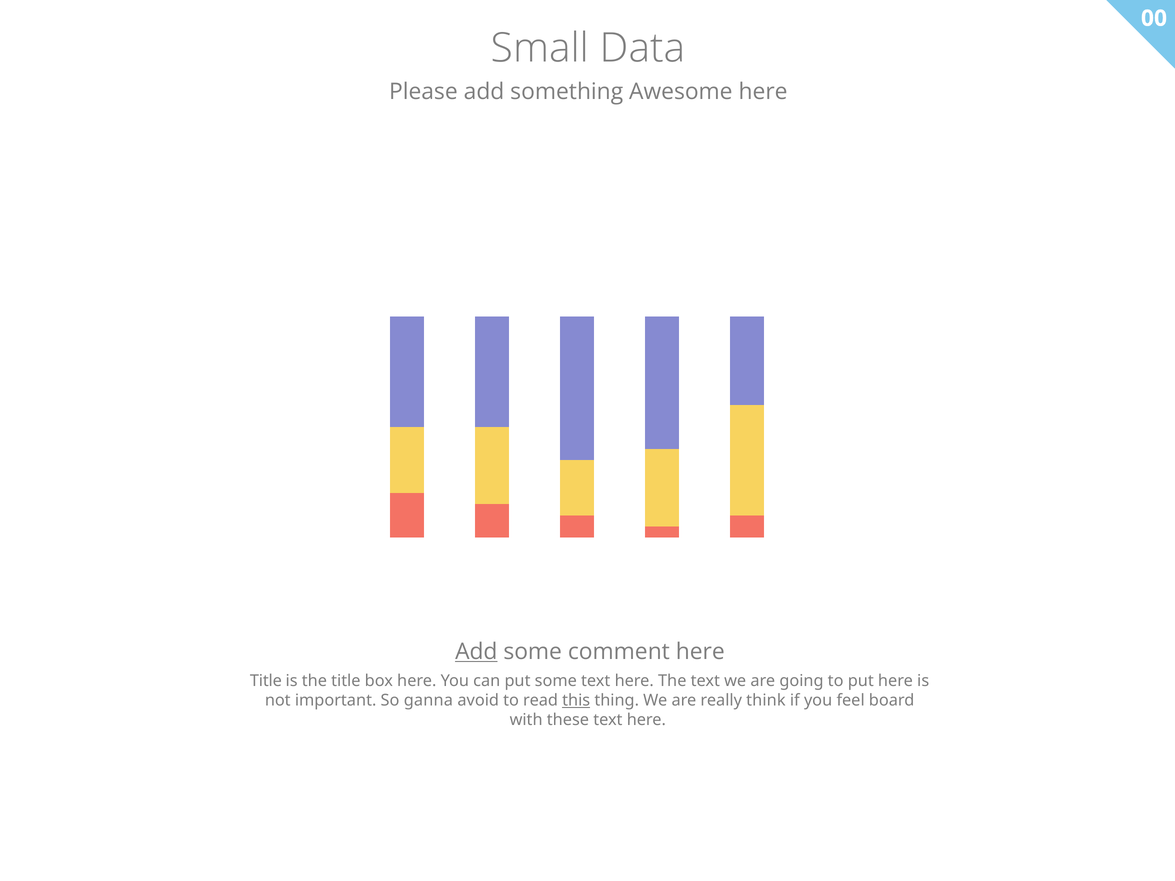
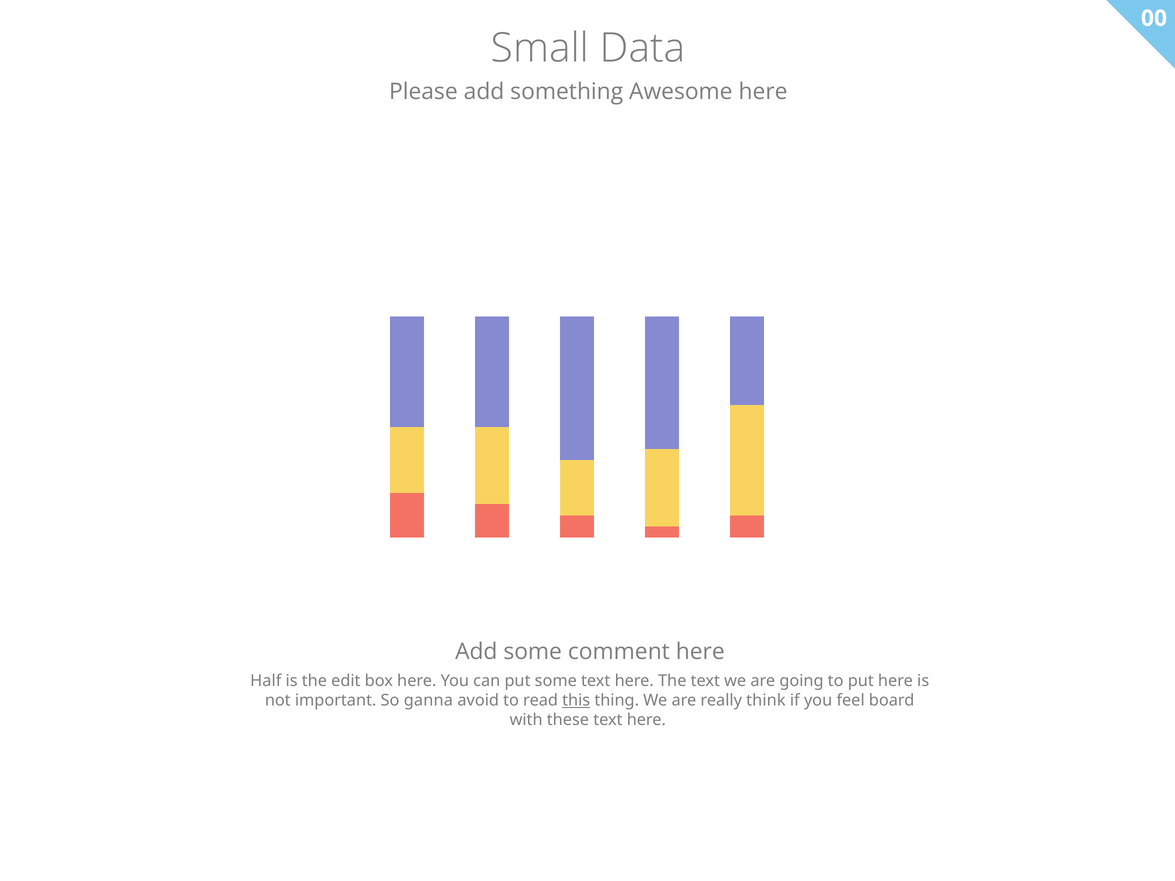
Add at (476, 652) underline: present -> none
Title at (266, 681): Title -> Half
the title: title -> edit
